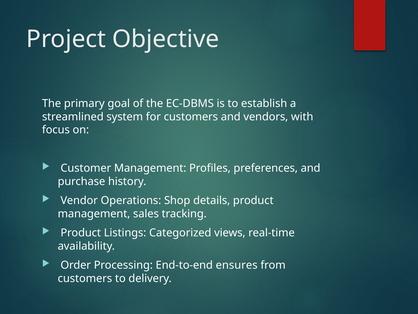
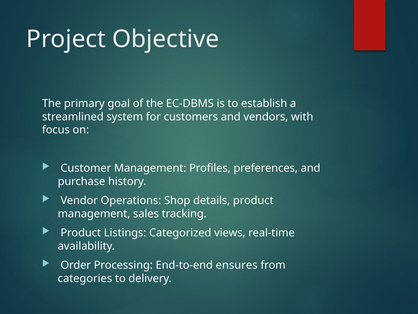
customers at (85, 278): customers -> categories
